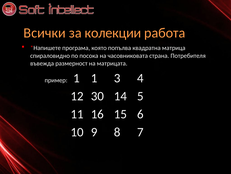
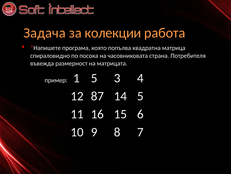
Всички: Всички -> Задача
1 1: 1 -> 5
30: 30 -> 87
